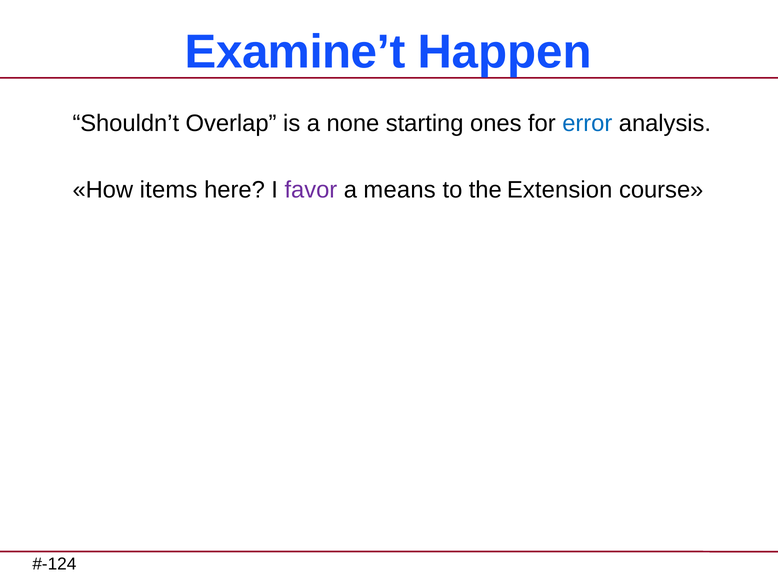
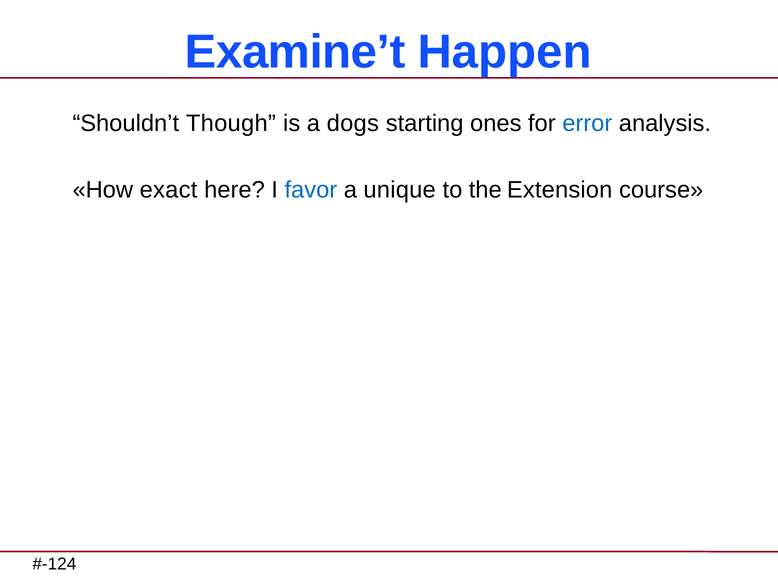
Overlap: Overlap -> Though
none: none -> dogs
items: items -> exact
favor colour: purple -> blue
means: means -> unique
